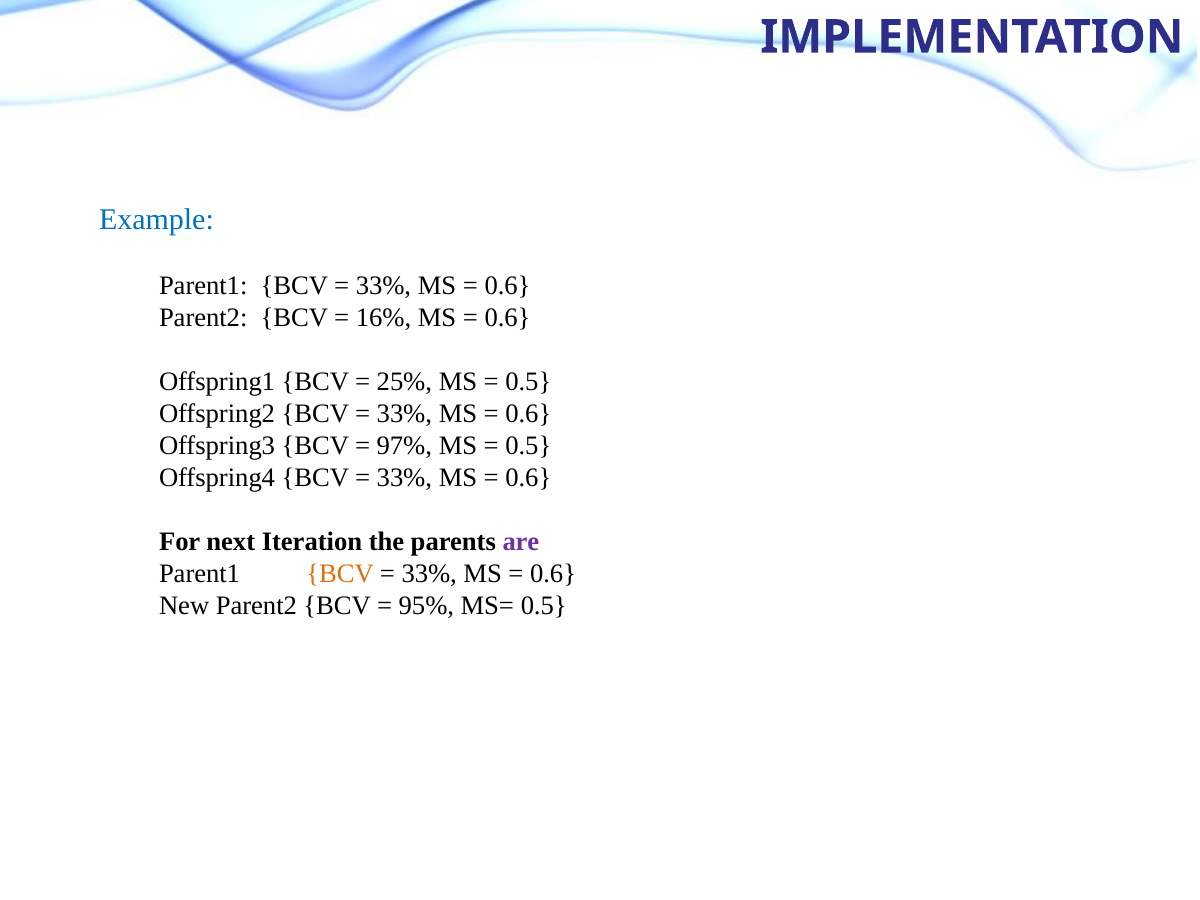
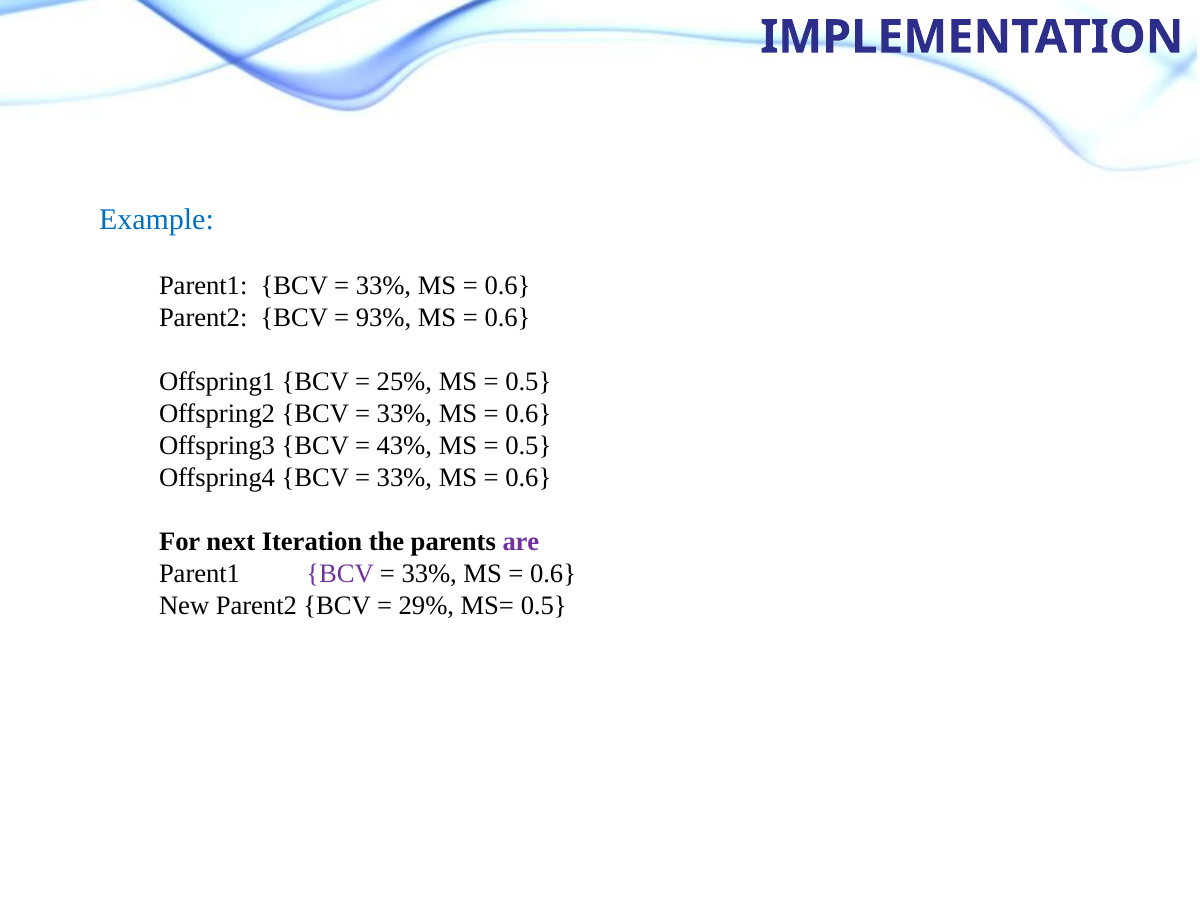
16%: 16% -> 93%
97%: 97% -> 43%
BCV at (340, 574) colour: orange -> purple
95%: 95% -> 29%
